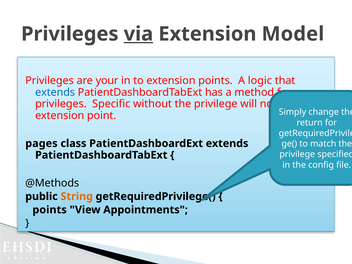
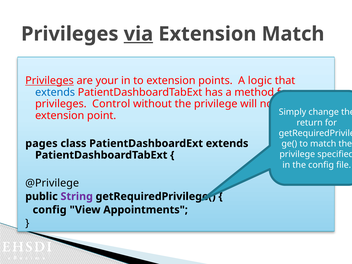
Extension Model: Model -> Match
Privileges at (50, 81) underline: none -> present
Specific: Specific -> Control
@Methods: @Methods -> @Privilege
String colour: orange -> purple
points at (50, 210): points -> config
